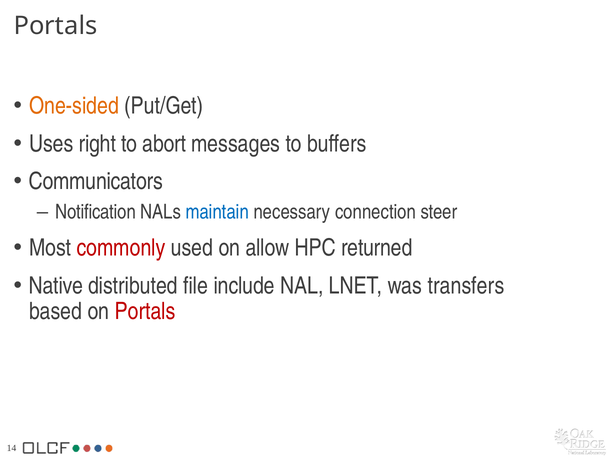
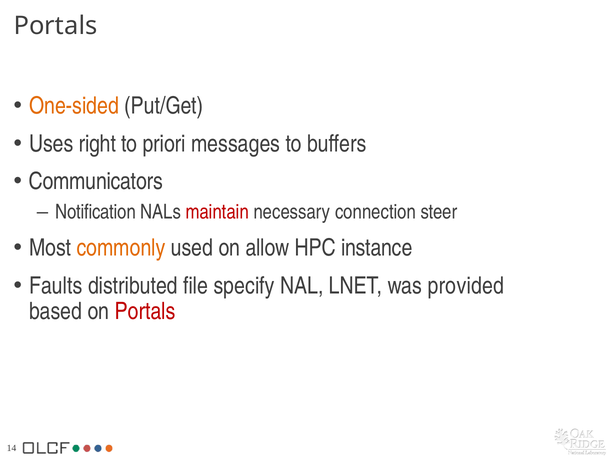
abort: abort -> priori
maintain colour: blue -> red
commonly colour: red -> orange
returned: returned -> instance
Native: Native -> Faults
include: include -> specify
transfers: transfers -> provided
